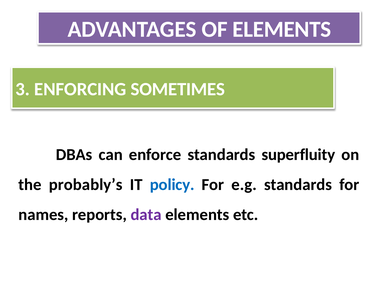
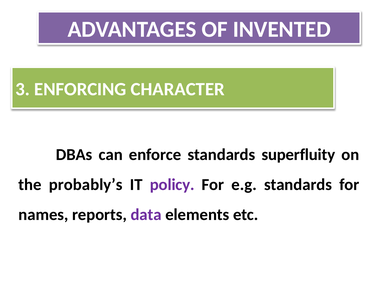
OF ELEMENTS: ELEMENTS -> INVENTED
SOMETIMES: SOMETIMES -> CHARACTER
policy colour: blue -> purple
